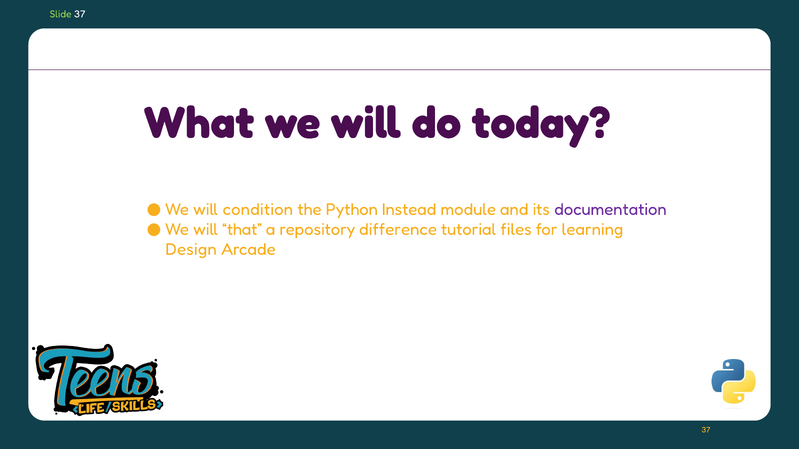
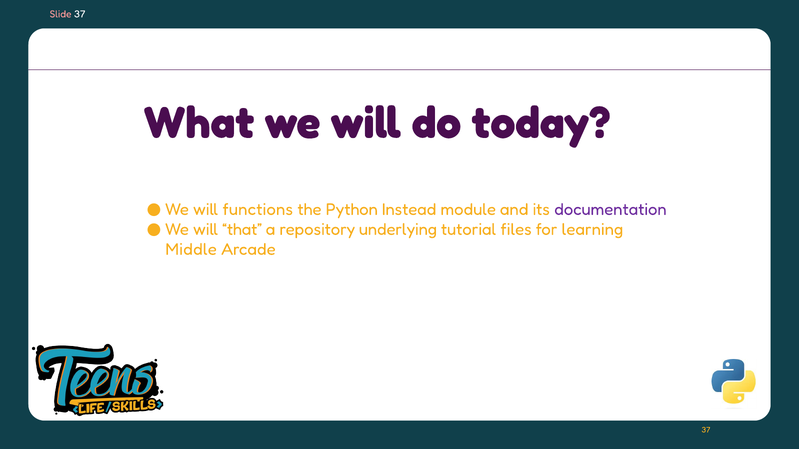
Slide colour: light green -> pink
condition: condition -> functions
difference: difference -> underlying
Design: Design -> Middle
